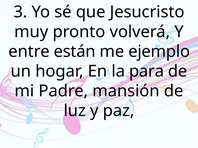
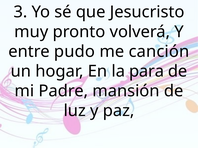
están: están -> pudo
ejemplo: ejemplo -> canción
